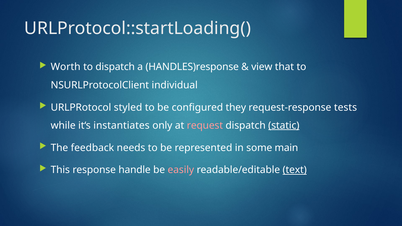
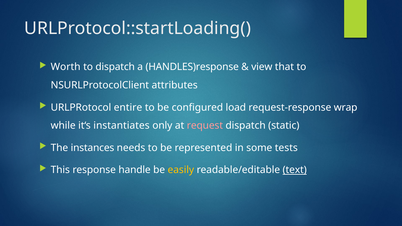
individual: individual -> attributes
styled: styled -> entire
they: they -> load
tests: tests -> wrap
static underline: present -> none
feedback: feedback -> instances
main: main -> tests
easily colour: pink -> yellow
